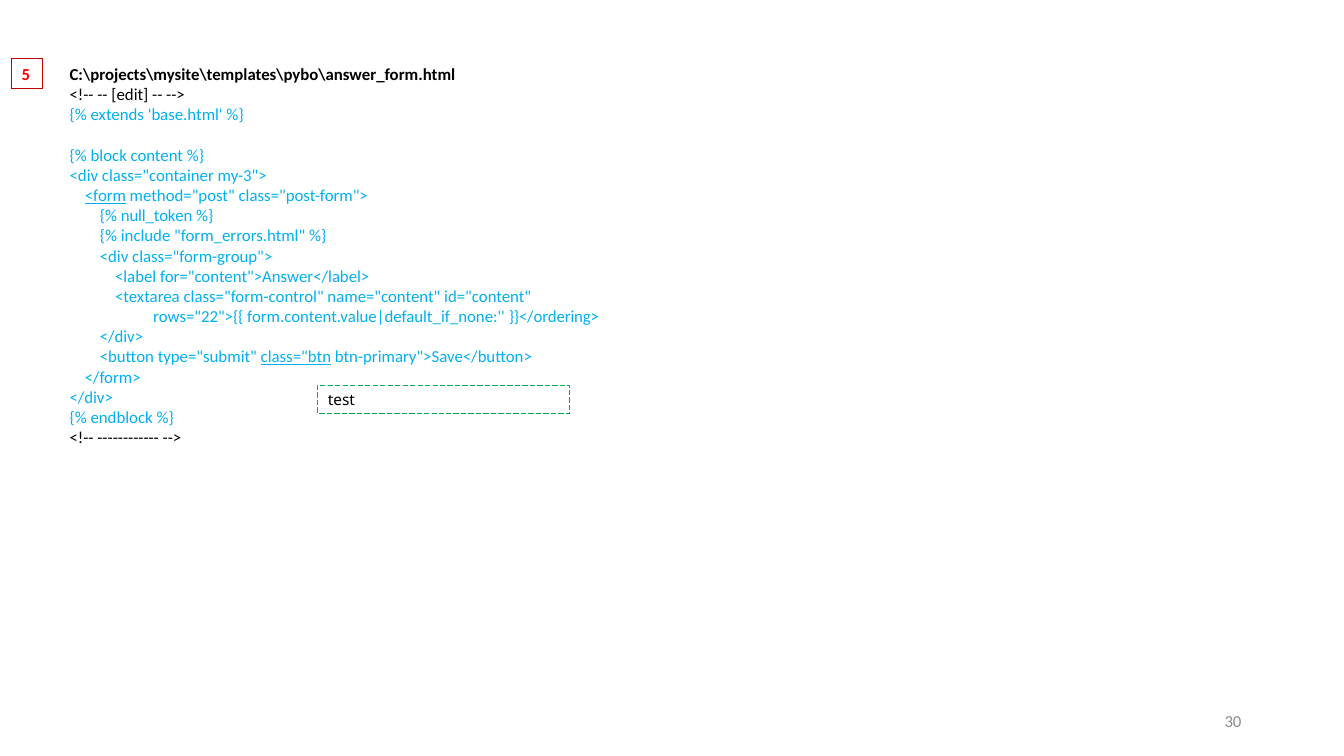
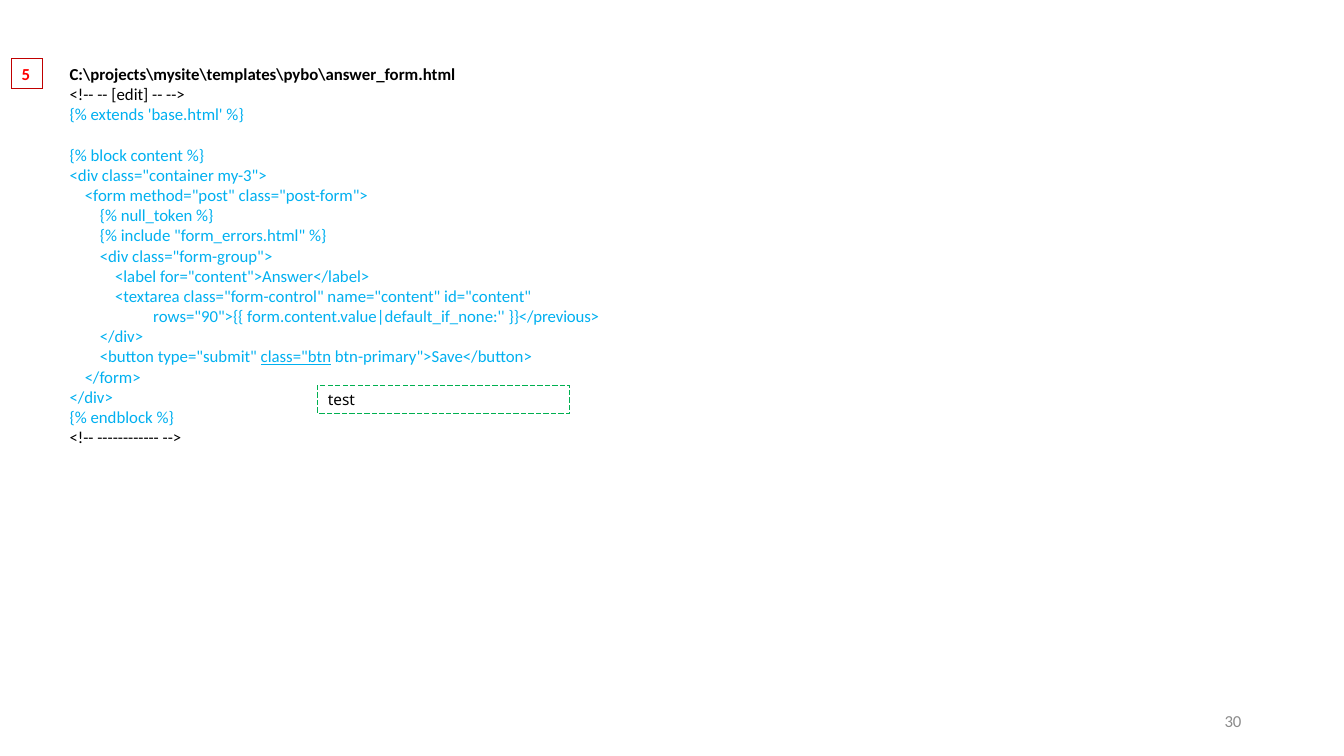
<form underline: present -> none
rows="22">{{: rows="22">{{ -> rows="90">{{
}}</ordering>: }}</ordering> -> }}</previous>
